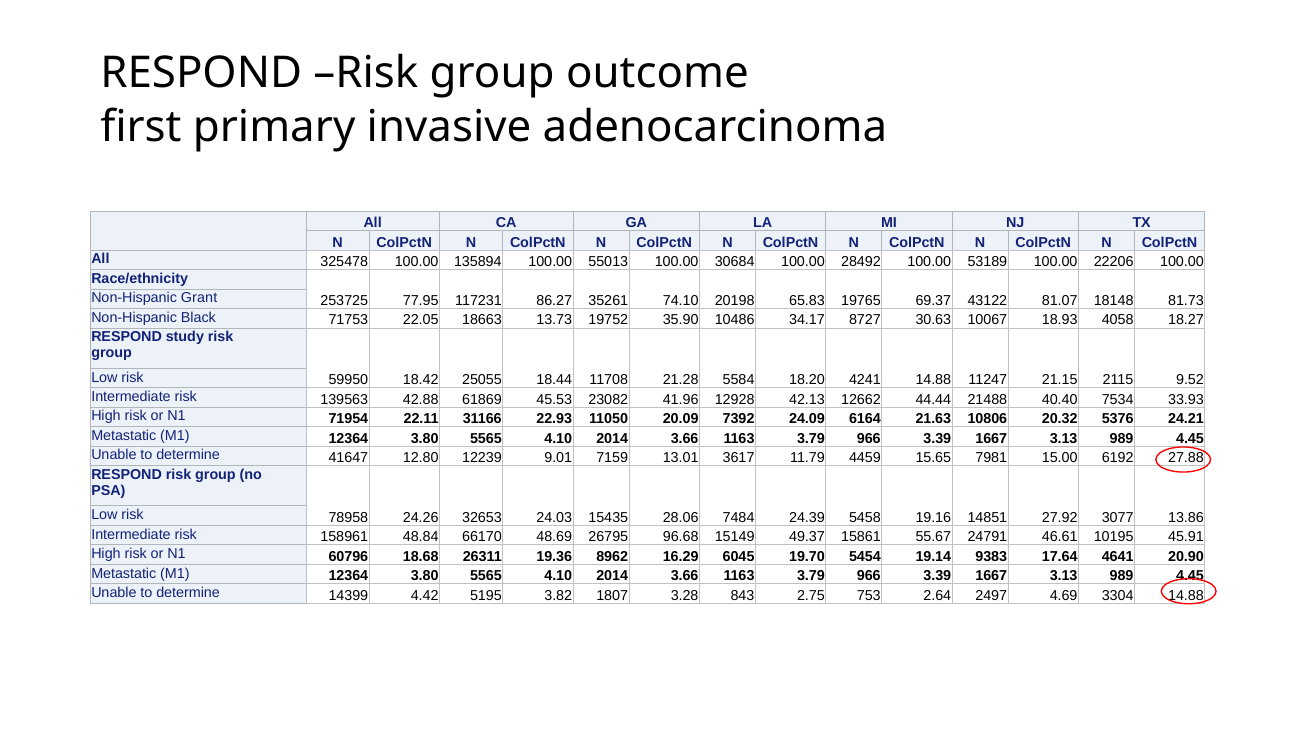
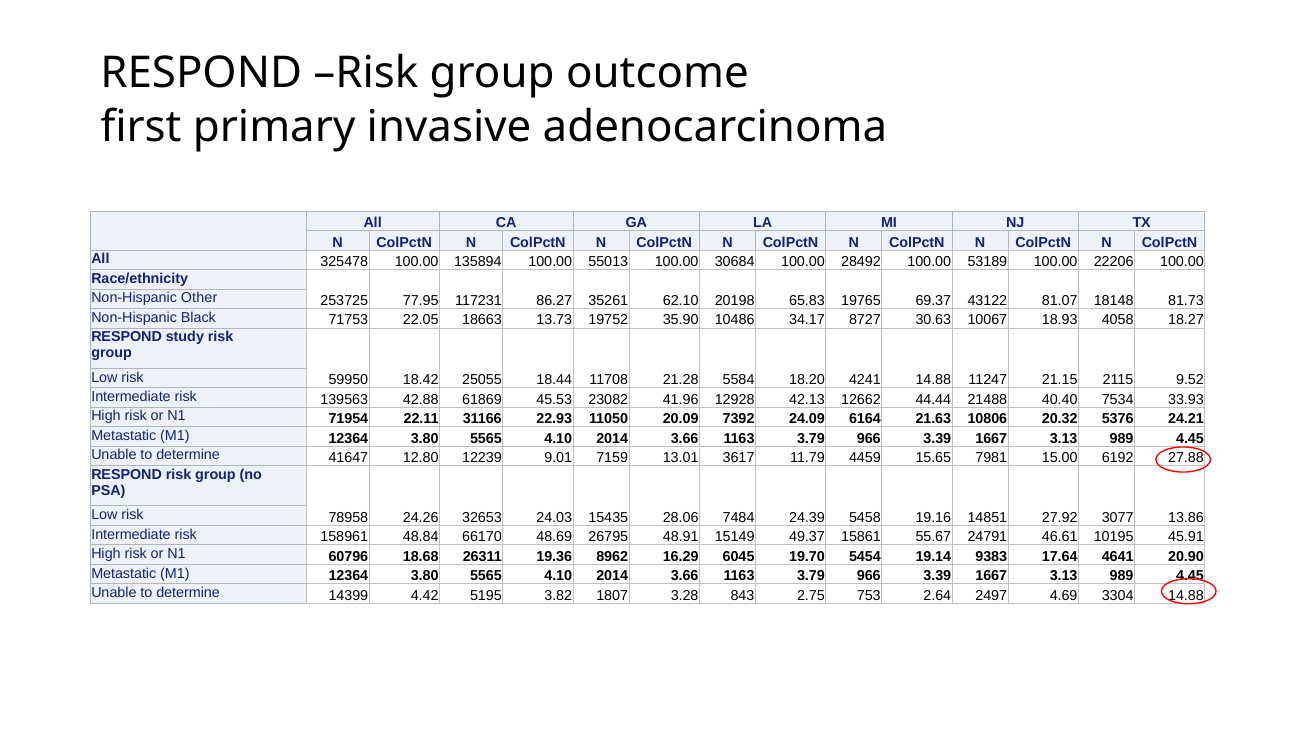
Grant: Grant -> Other
74.10: 74.10 -> 62.10
96.68: 96.68 -> 48.91
